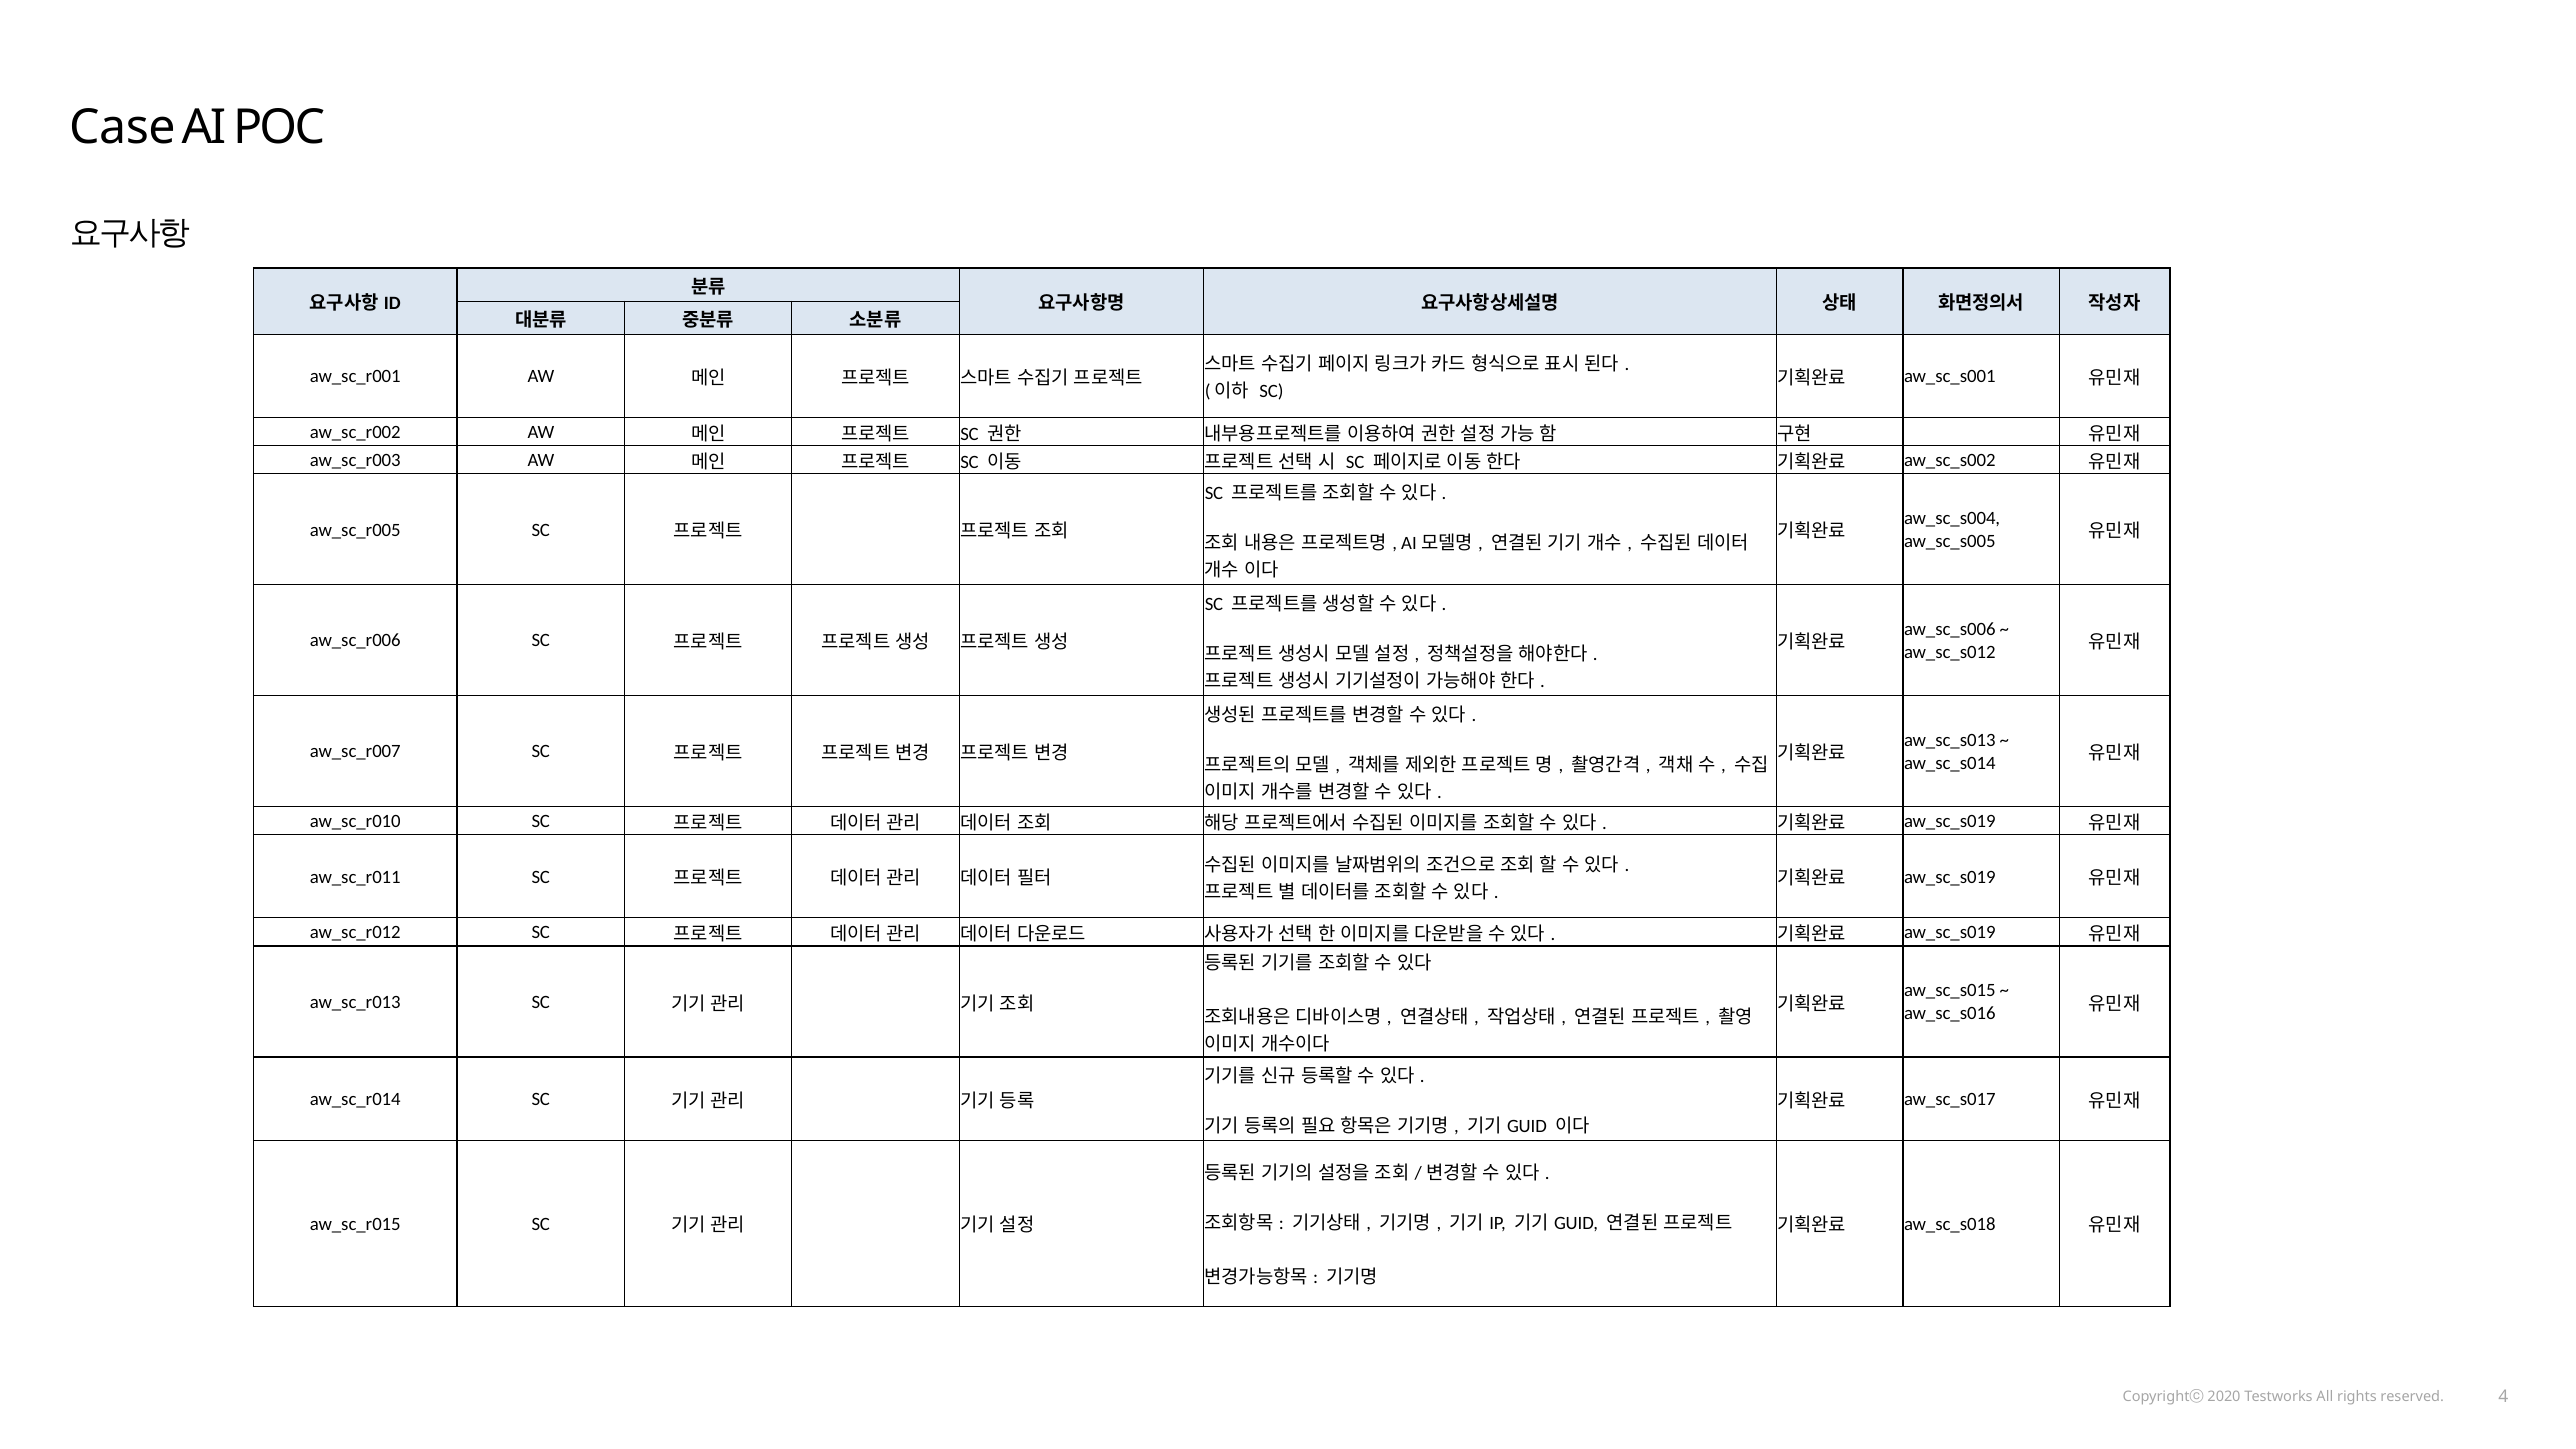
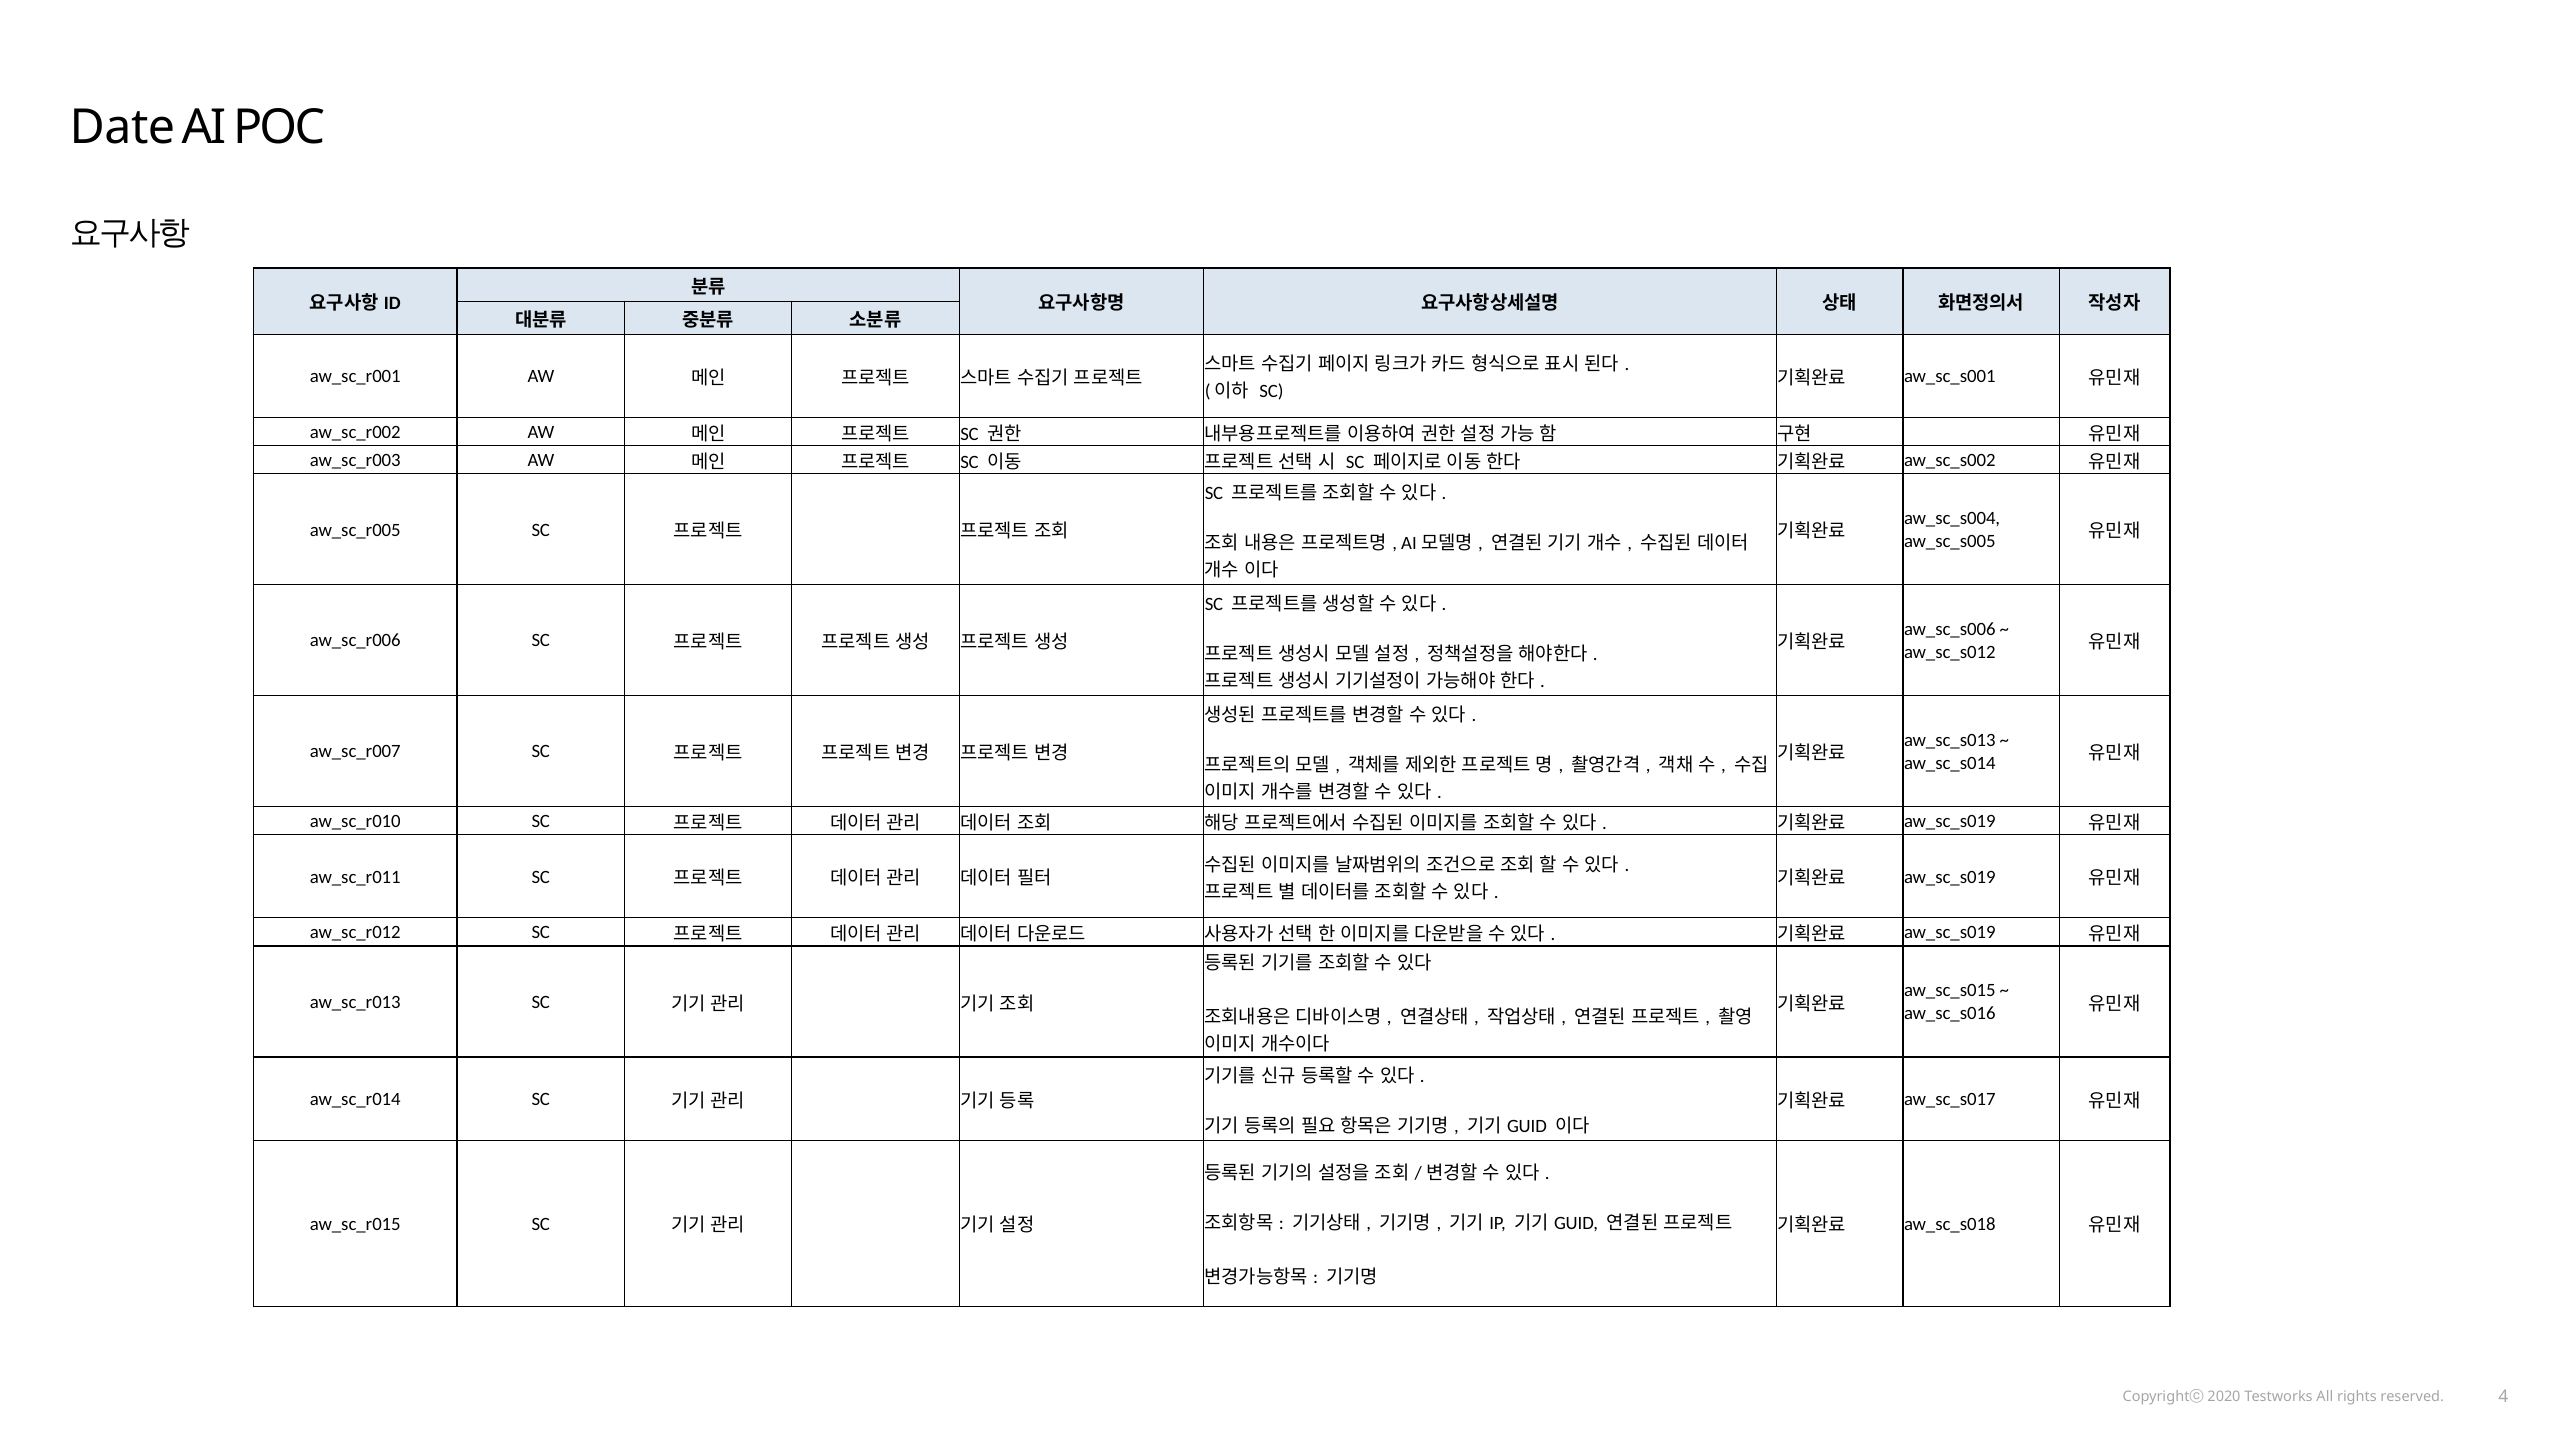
Case: Case -> Date
